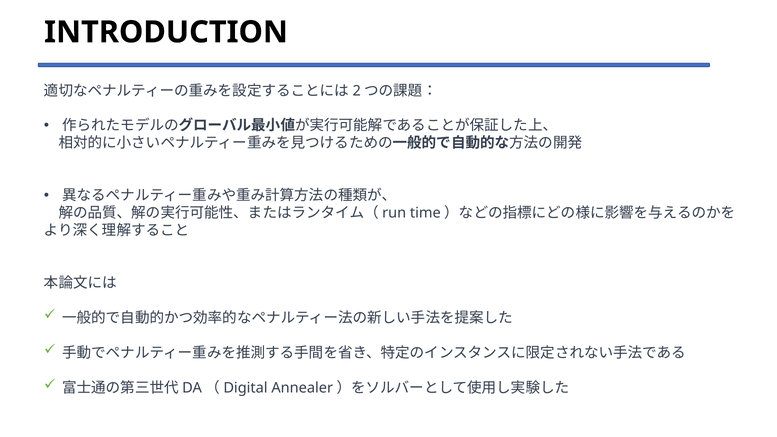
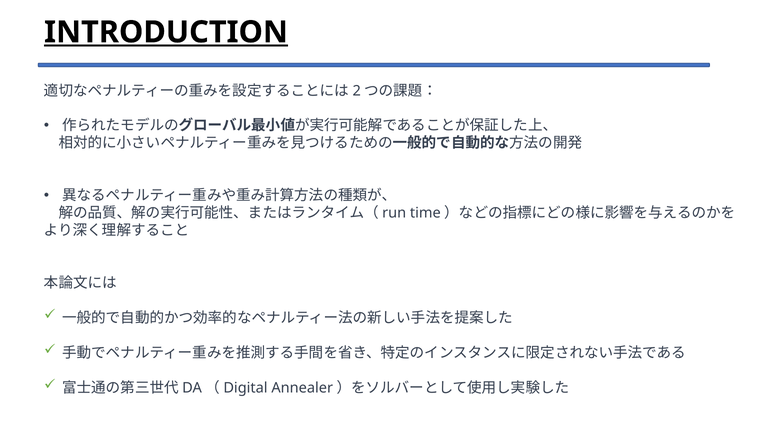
INTRODUCTION underline: none -> present
